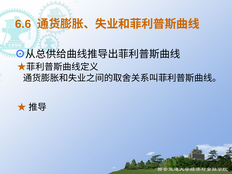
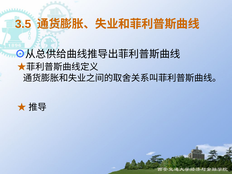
6.6: 6.6 -> 3.5
